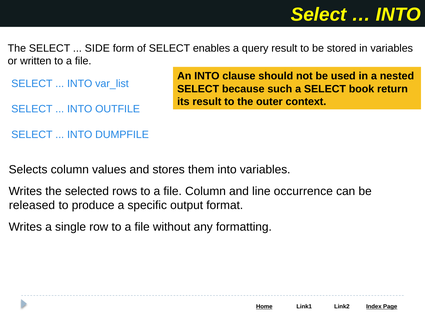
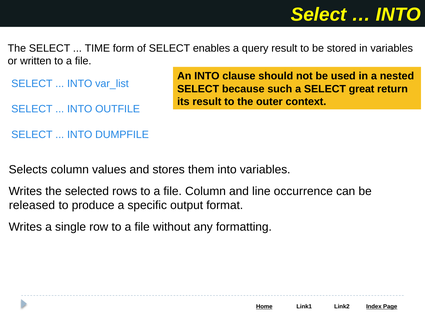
SIDE: SIDE -> TIME
book: book -> great
